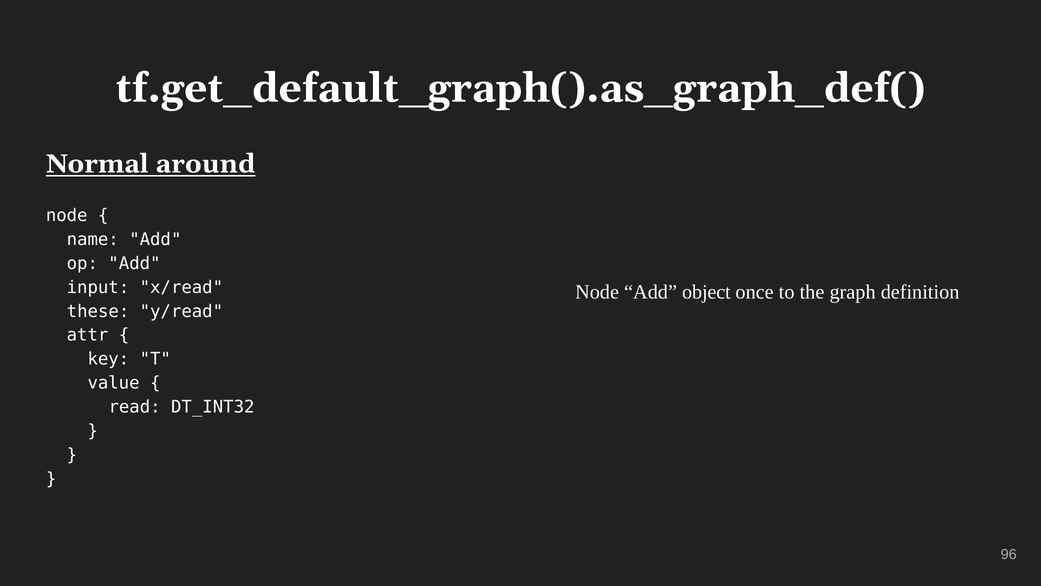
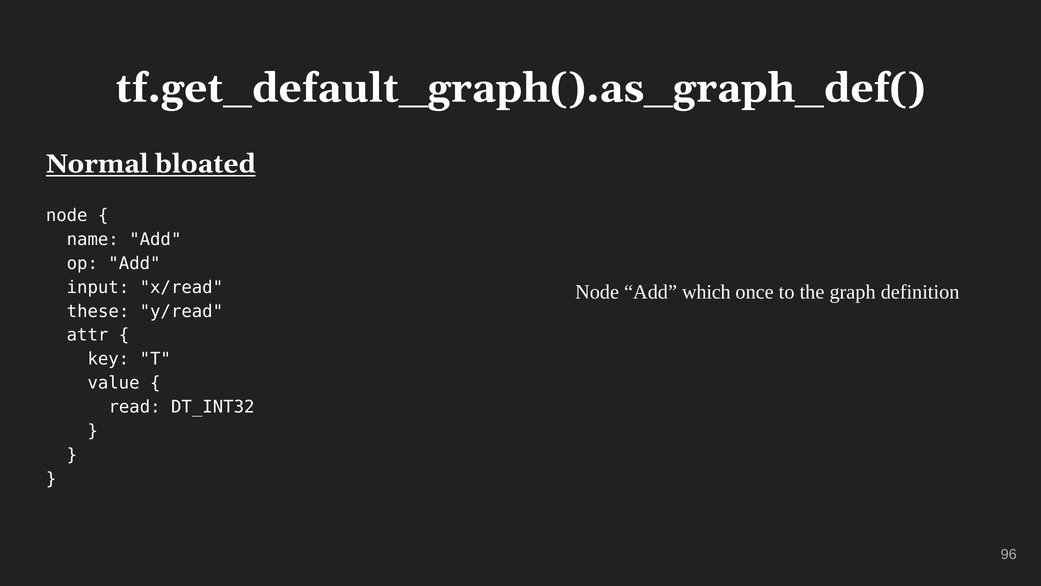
around: around -> bloated
object: object -> which
